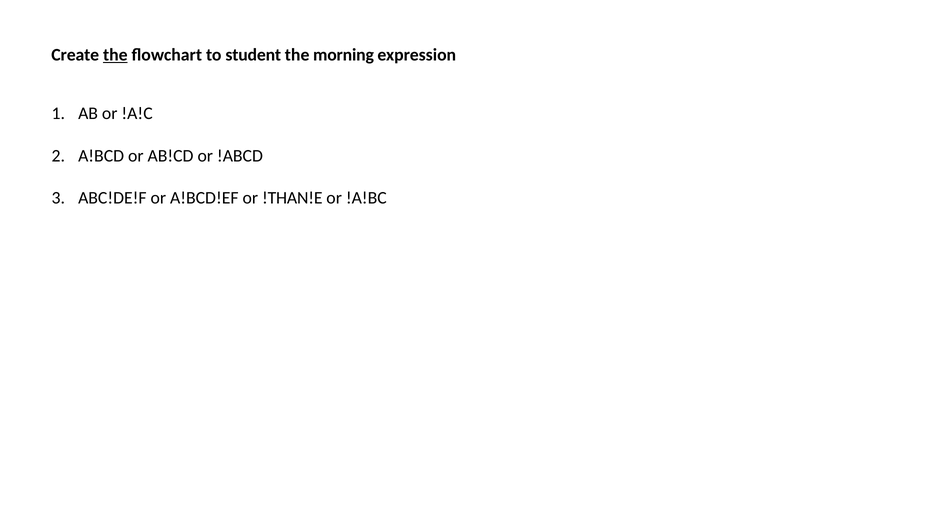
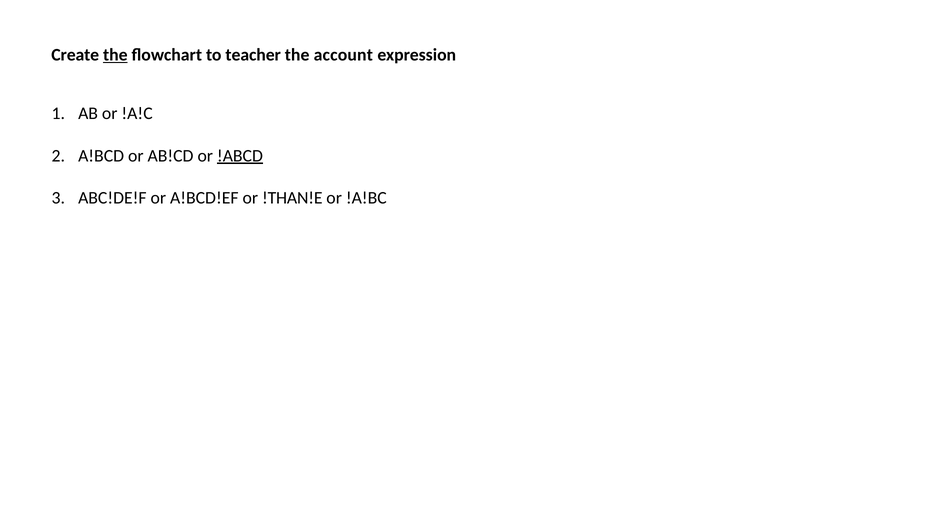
student: student -> teacher
morning: morning -> account
!ABCD underline: none -> present
